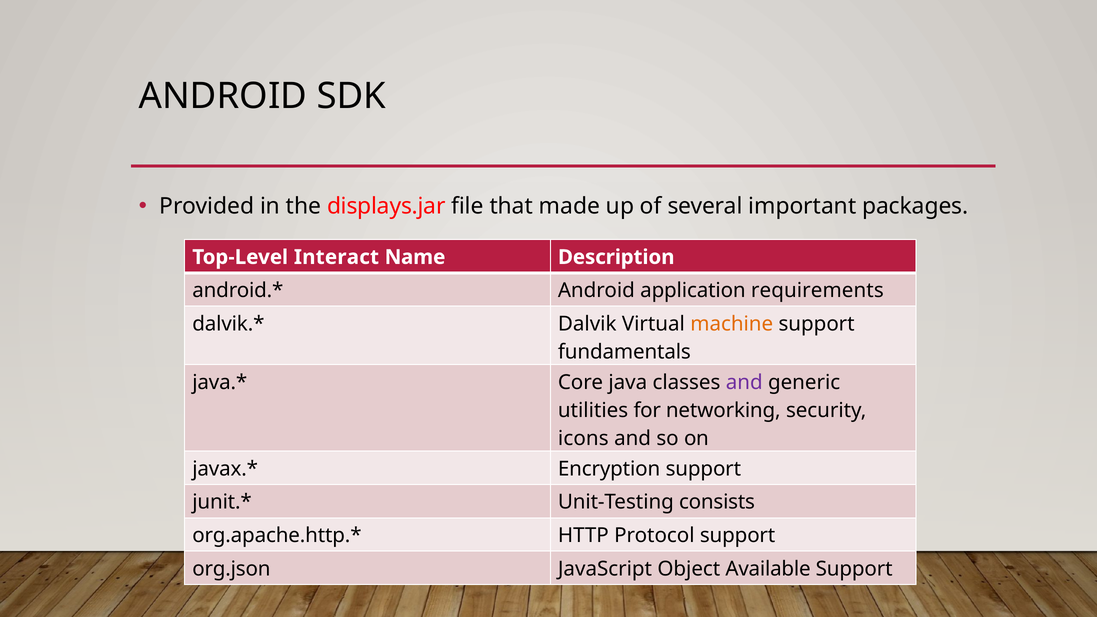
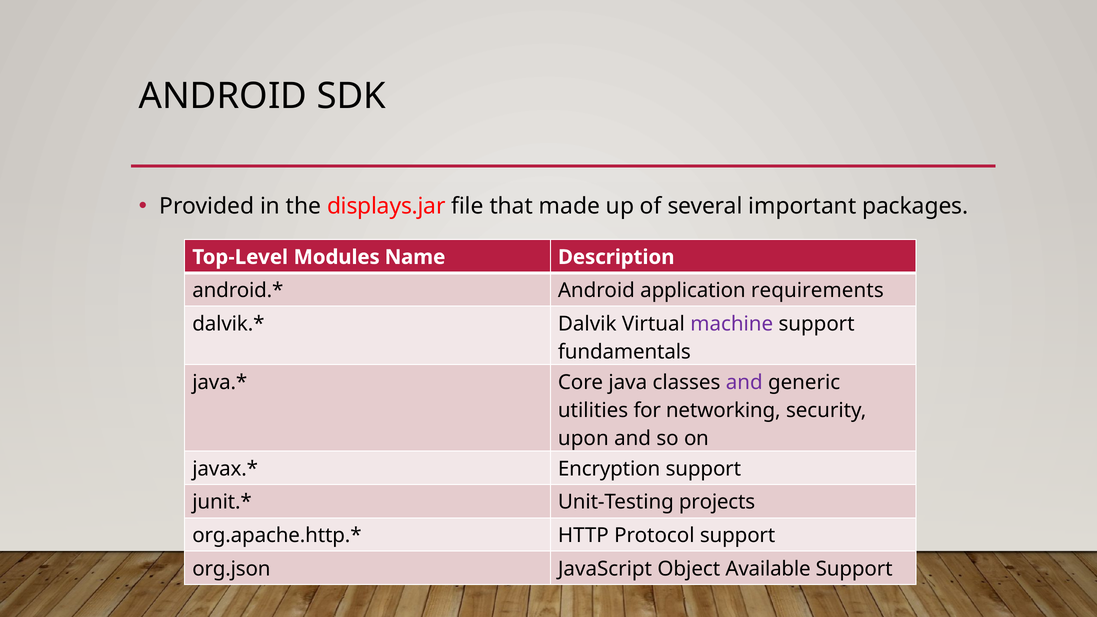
Interact: Interact -> Modules
machine colour: orange -> purple
icons: icons -> upon
consists: consists -> projects
